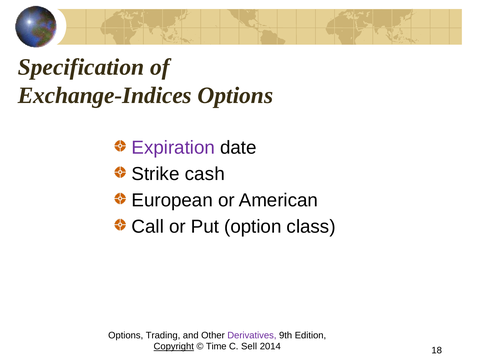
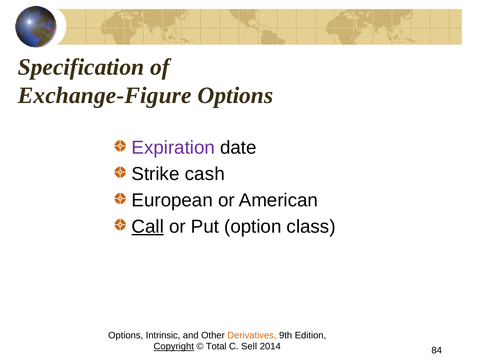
Exchange-Indices: Exchange-Indices -> Exchange-Figure
Call underline: none -> present
Trading: Trading -> Intrinsic
Derivatives colour: purple -> orange
Time: Time -> Total
18: 18 -> 84
